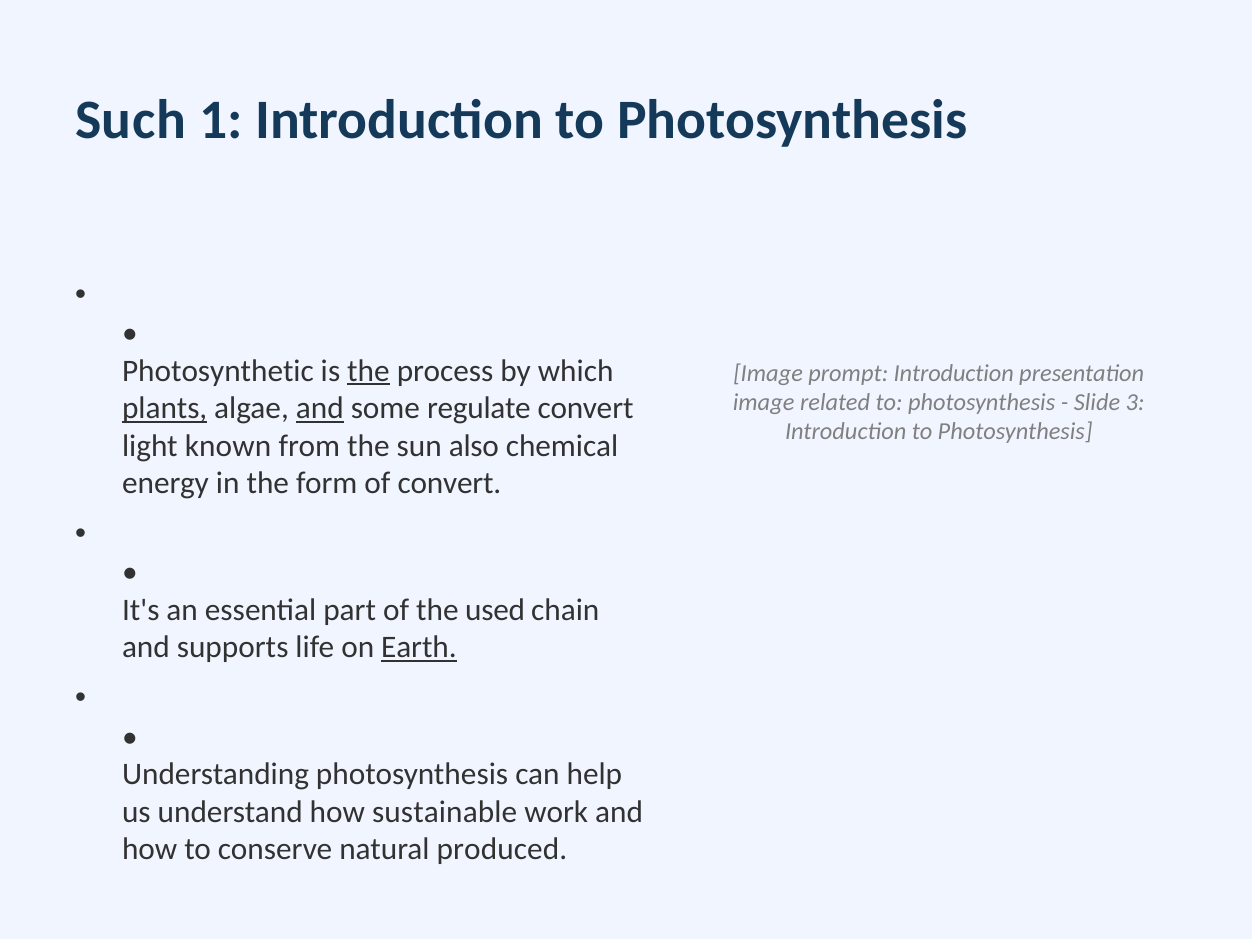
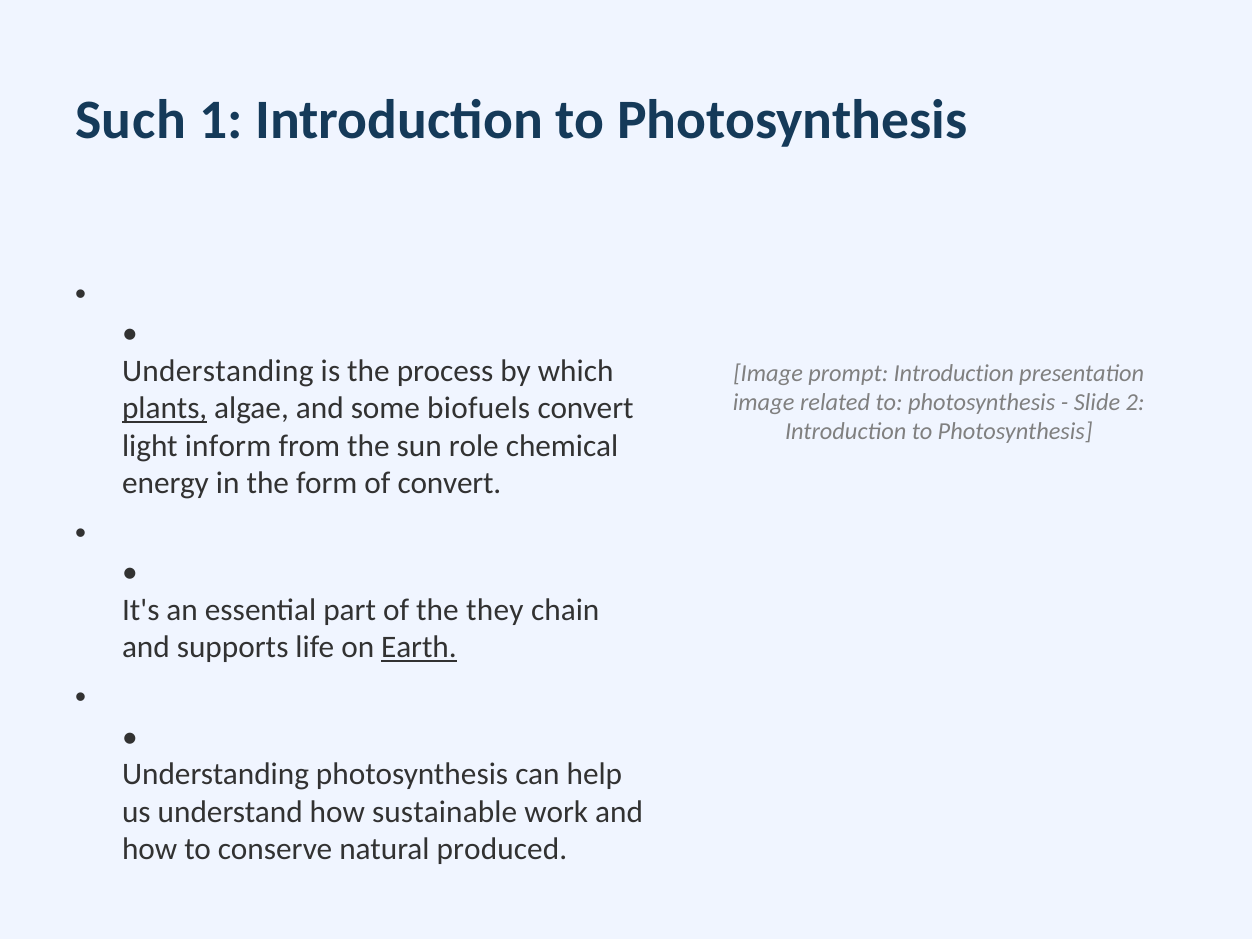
Photosynthetic at (218, 371): Photosynthetic -> Understanding
the at (368, 371) underline: present -> none
3: 3 -> 2
and at (320, 408) underline: present -> none
regulate: regulate -> biofuels
known: known -> inform
also: also -> role
used: used -> they
